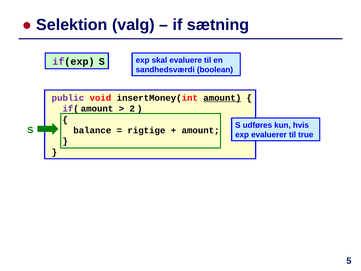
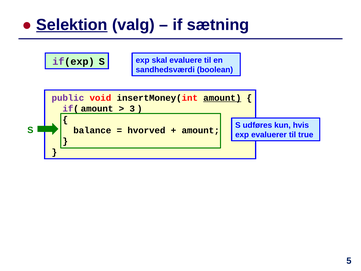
Selektion underline: none -> present
2: 2 -> 3
rigtige: rigtige -> hvorved
